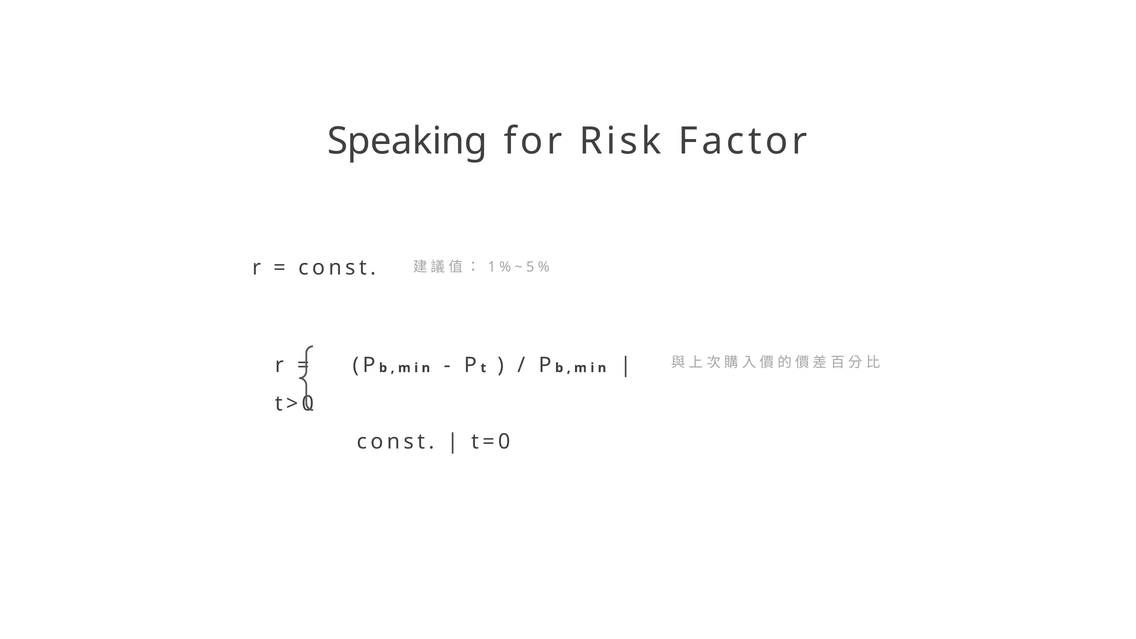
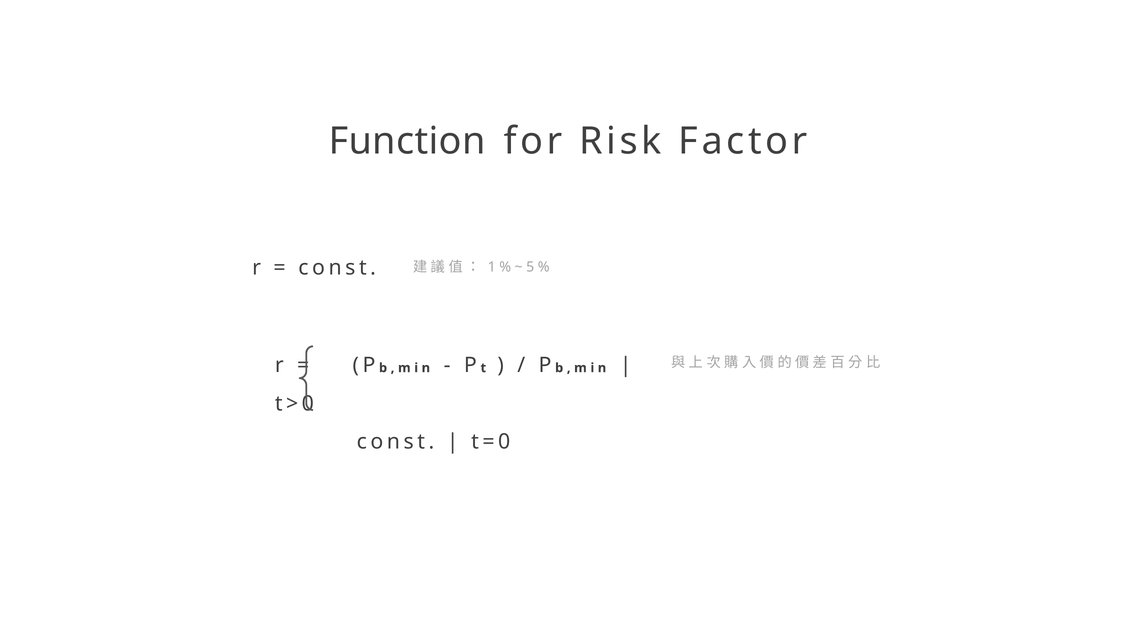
Speaking: Speaking -> Function
